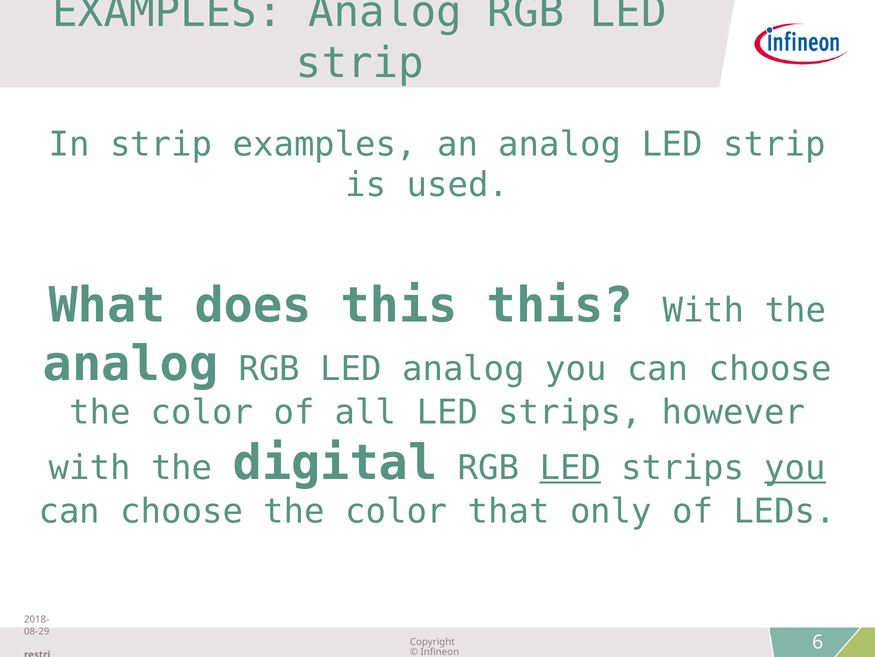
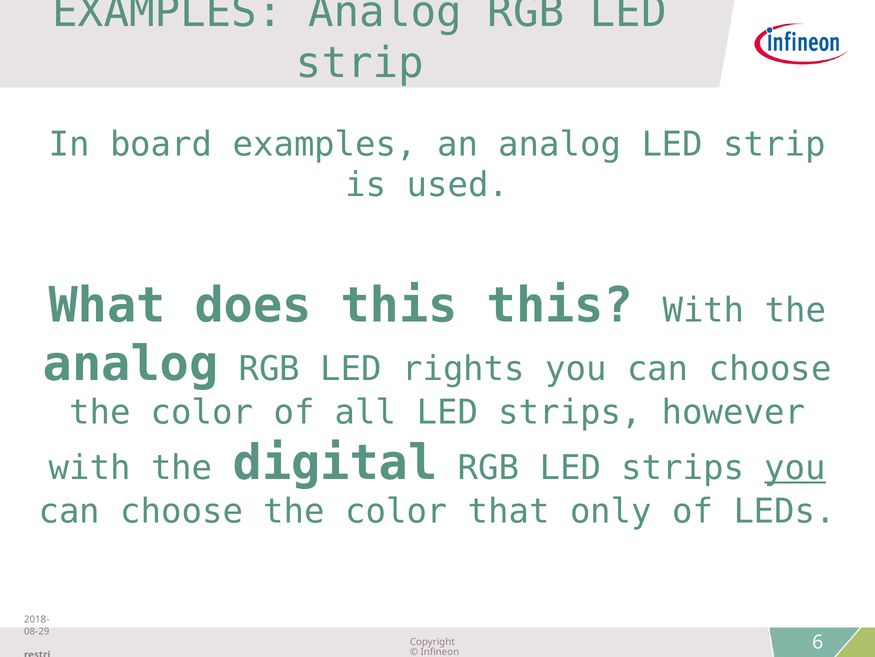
In strip: strip -> board
LED analog: analog -> rights
LED at (570, 467) underline: present -> none
